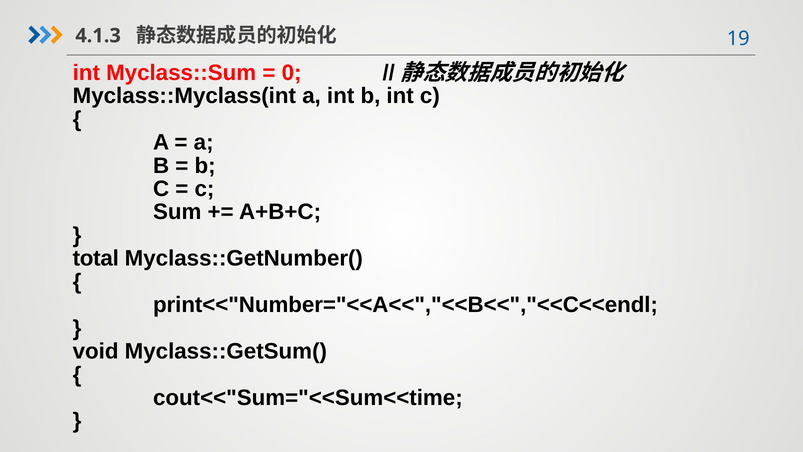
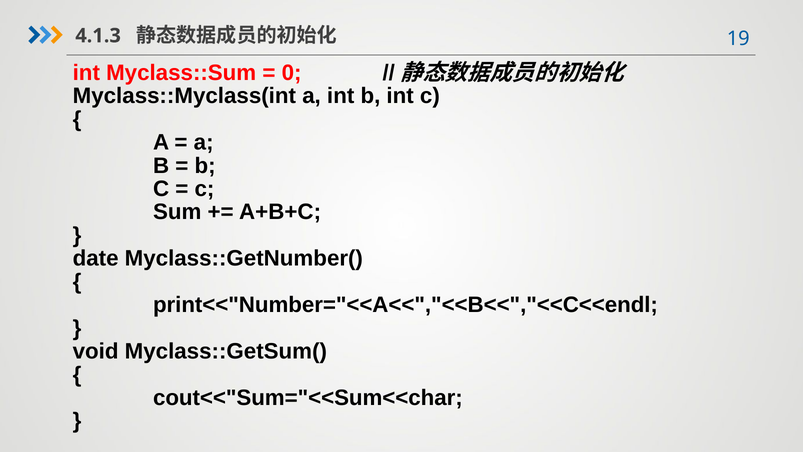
total: total -> date
cout<<"Sum="<<Sum<<time: cout<<"Sum="<<Sum<<time -> cout<<"Sum="<<Sum<<char
